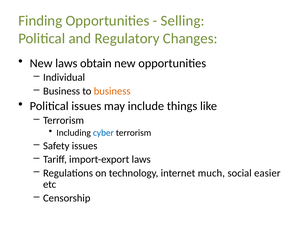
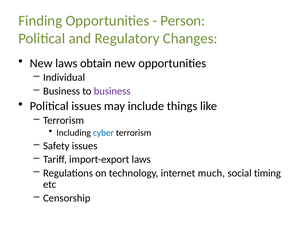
Selling: Selling -> Person
business at (112, 91) colour: orange -> purple
easier: easier -> timing
